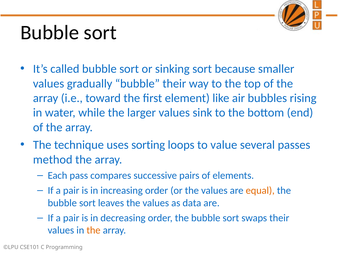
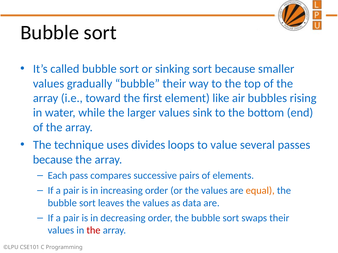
sorting: sorting -> divides
method at (53, 160): method -> because
the at (93, 231) colour: orange -> red
